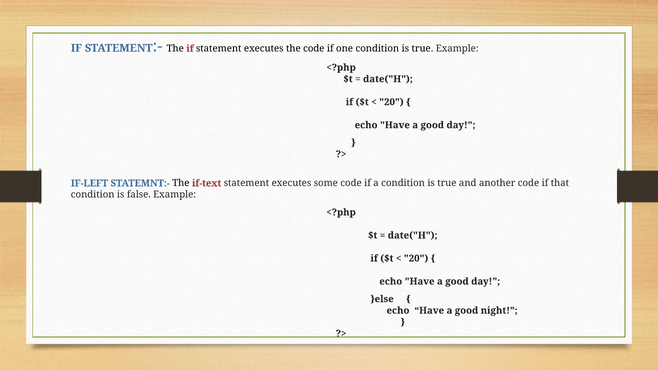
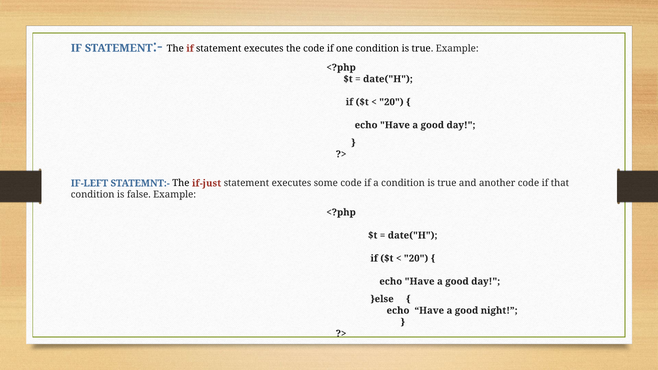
if-text: if-text -> if-just
